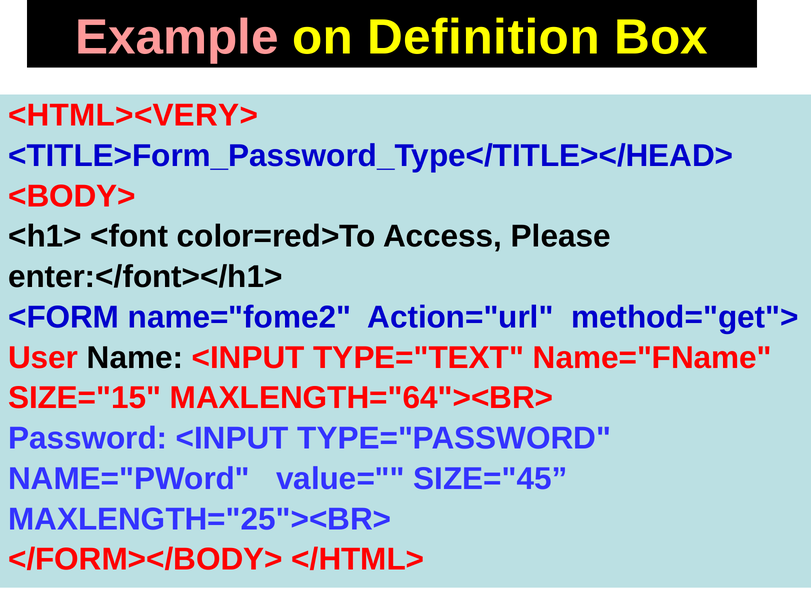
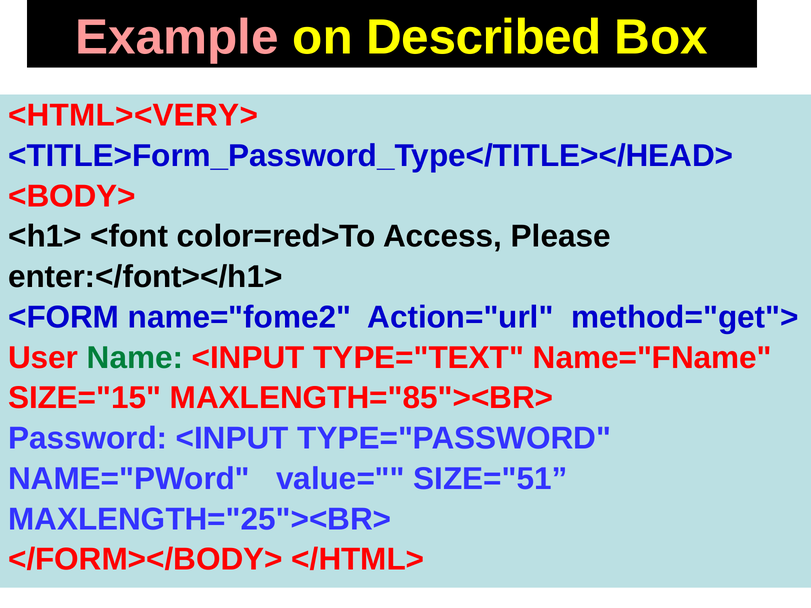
Definition: Definition -> Described
Name colour: black -> green
MAXLENGTH="64"><BR>: MAXLENGTH="64"><BR> -> MAXLENGTH="85"><BR>
SIZE="45: SIZE="45 -> SIZE="51
